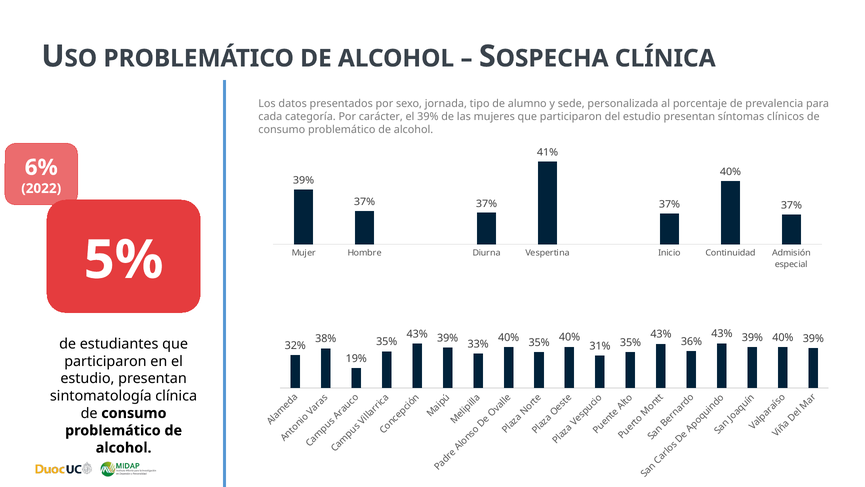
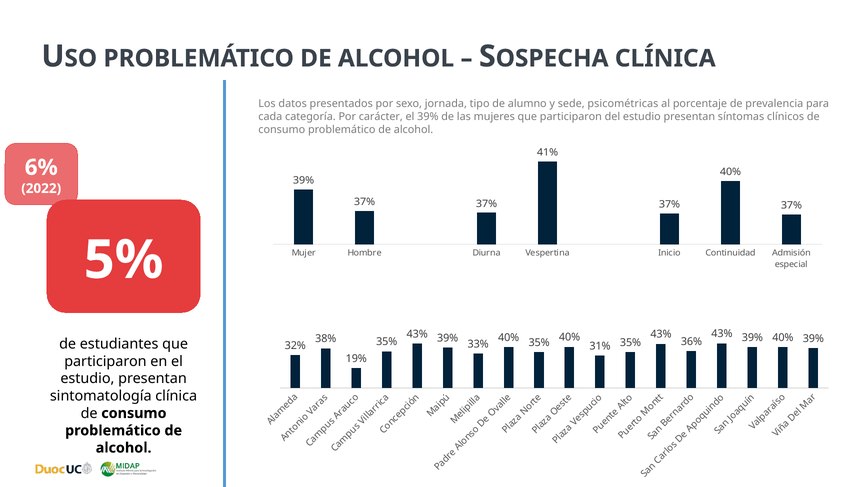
personalizada: personalizada -> psicométricas
